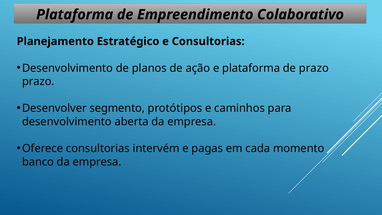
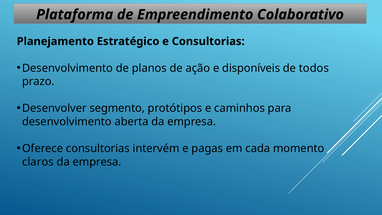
e plataforma: plataforma -> disponíveis
de prazo: prazo -> todos
banco: banco -> claros
